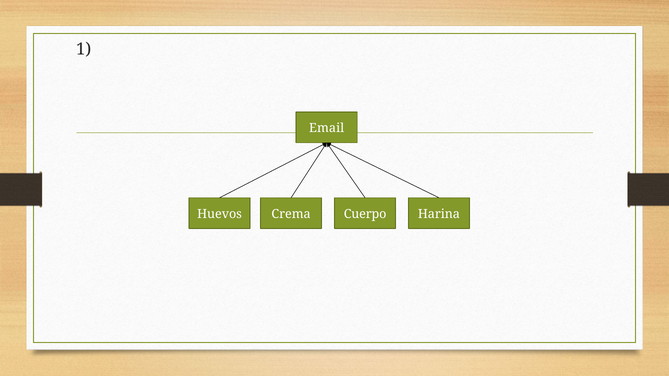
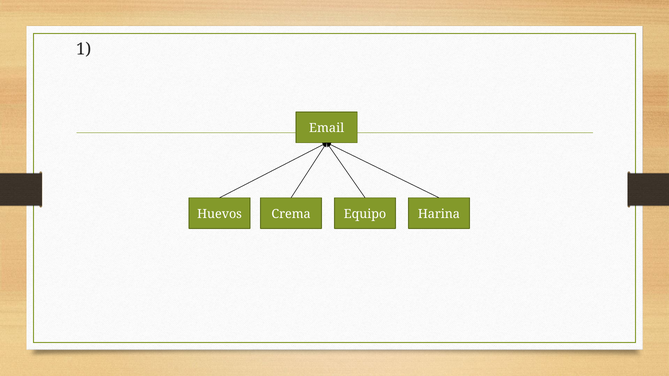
Cuerpo: Cuerpo -> Equipo
